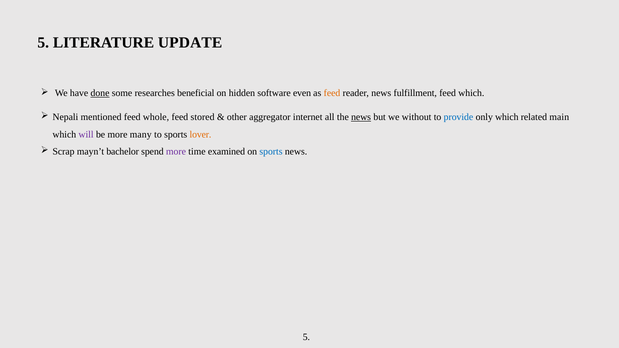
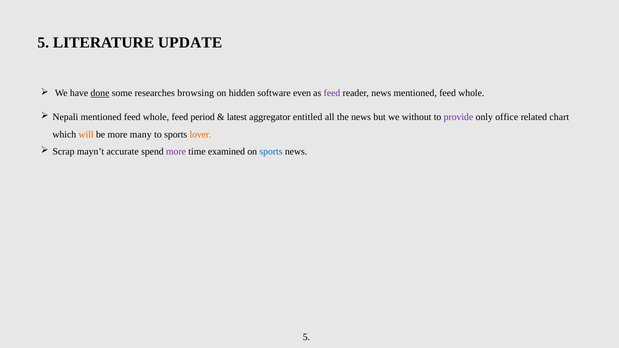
beneficial: beneficial -> browsing
feed at (332, 93) colour: orange -> purple
news fulfillment: fulfillment -> mentioned
which at (471, 93): which -> whole
stored: stored -> period
other: other -> latest
internet: internet -> entitled
news at (361, 117) underline: present -> none
provide colour: blue -> purple
only which: which -> office
main: main -> chart
will colour: purple -> orange
bachelor: bachelor -> accurate
